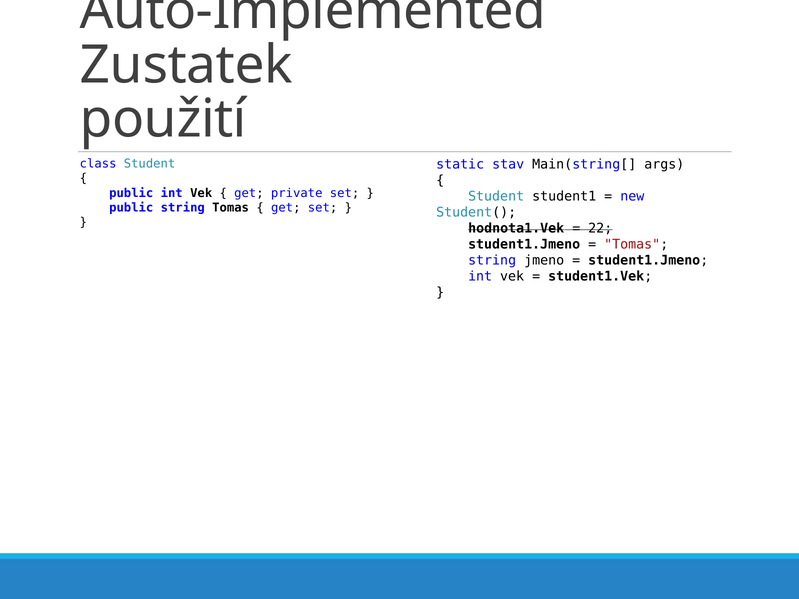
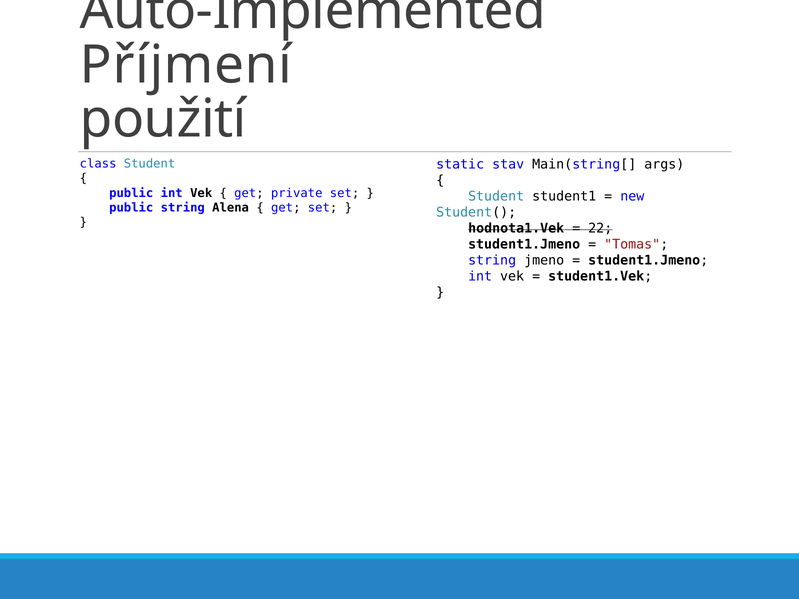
Zustatek: Zustatek -> Příjmení
string Tomas: Tomas -> Alena
